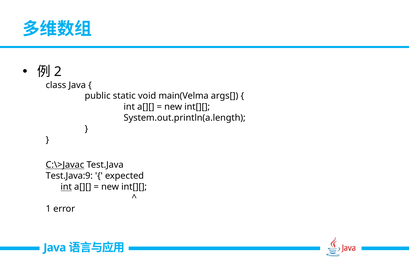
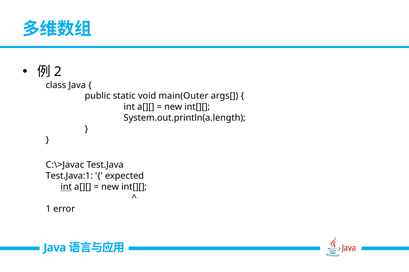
main(Velma: main(Velma -> main(Outer
C:\>Javac underline: present -> none
Test.Java:9: Test.Java:9 -> Test.Java:1
